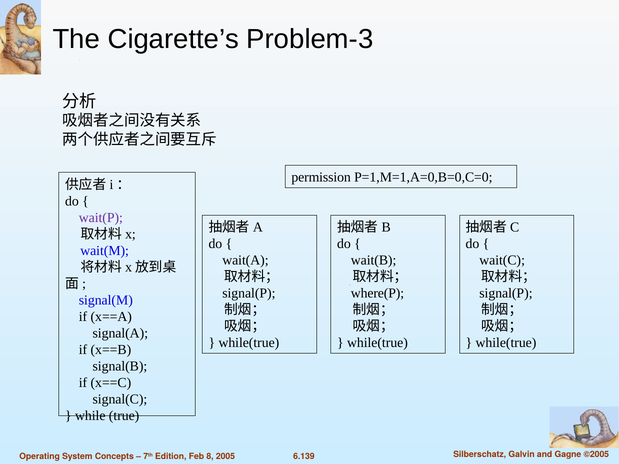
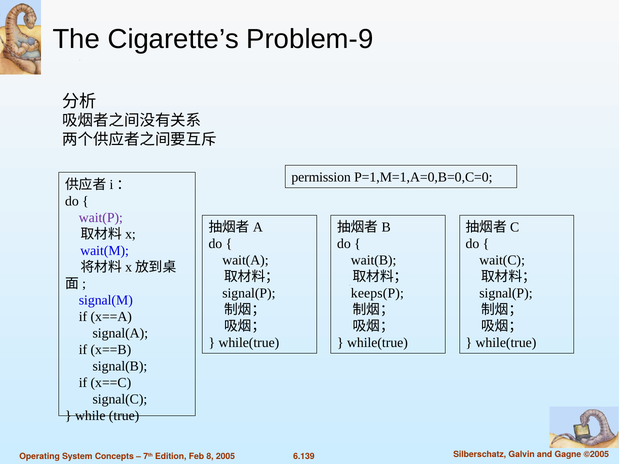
Problem-3: Problem-3 -> Problem-9
where(P: where(P -> keeps(P
